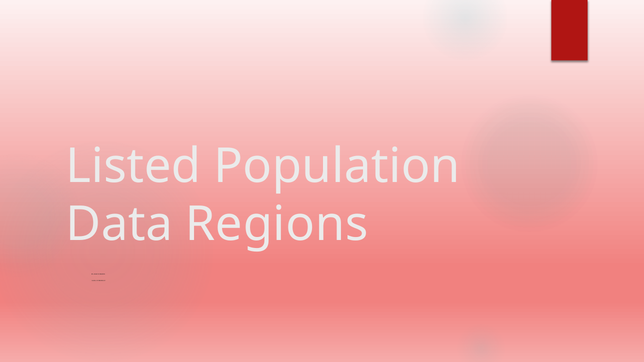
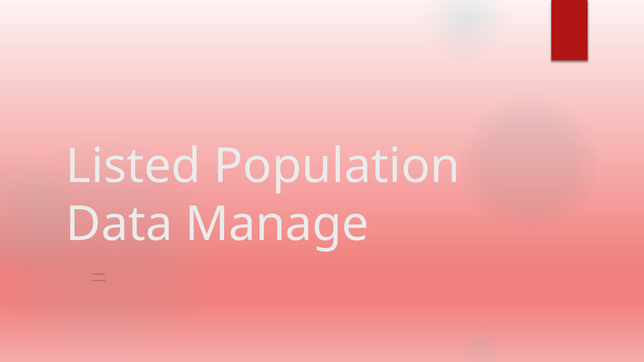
Regions: Regions -> Manage
